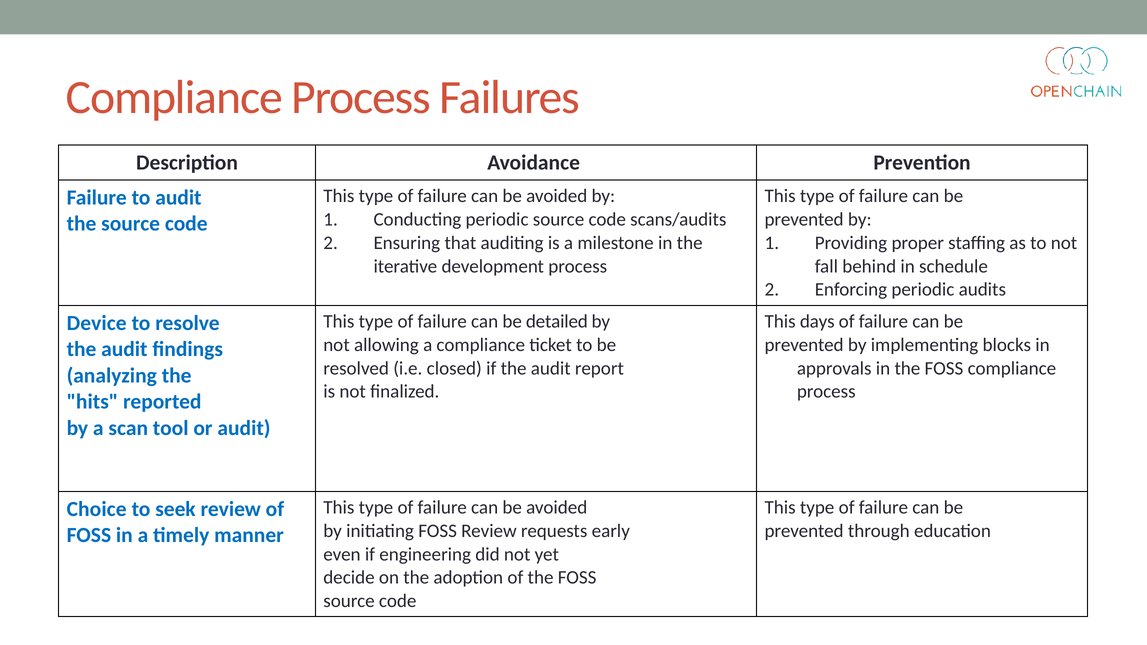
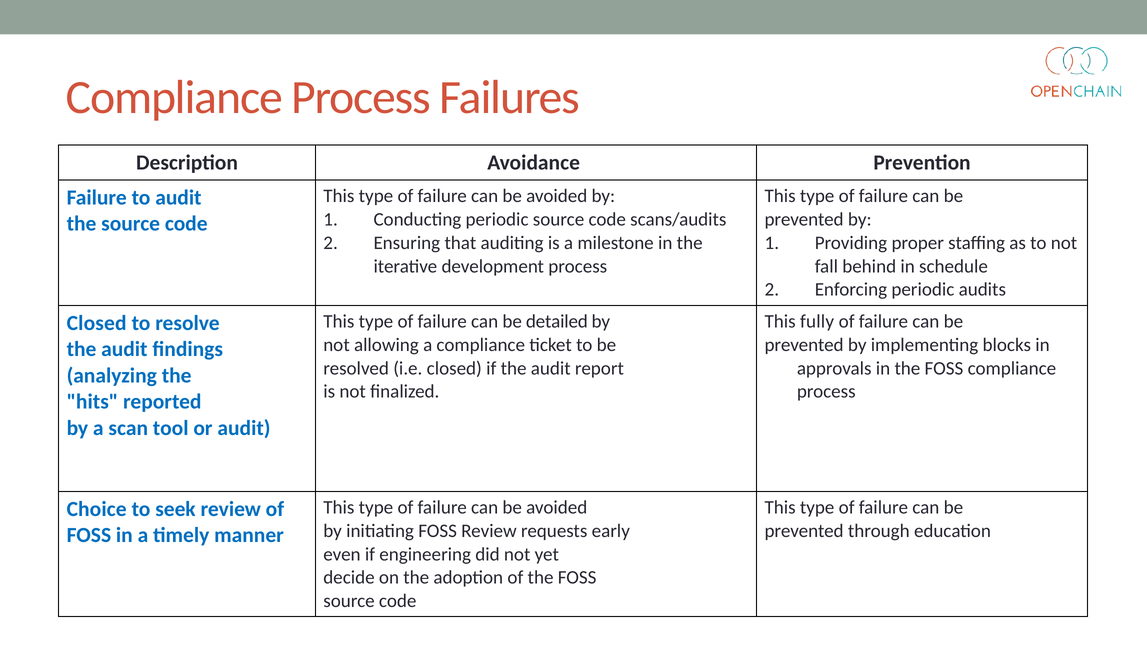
days: days -> fully
Device at (97, 323): Device -> Closed
